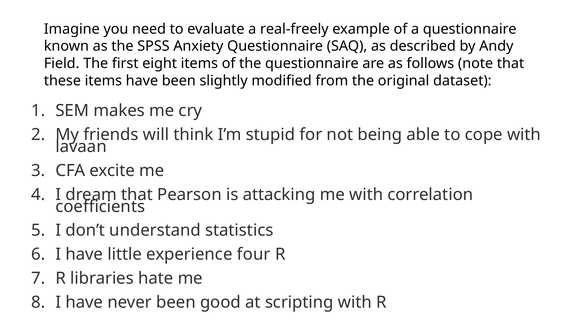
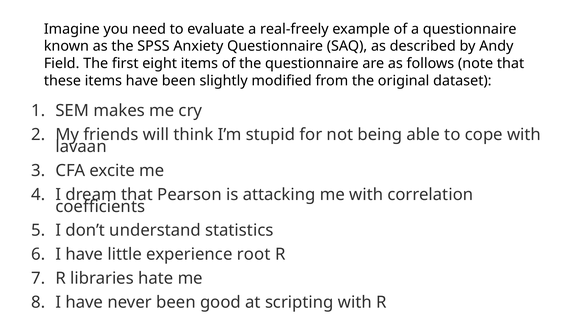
four: four -> root
